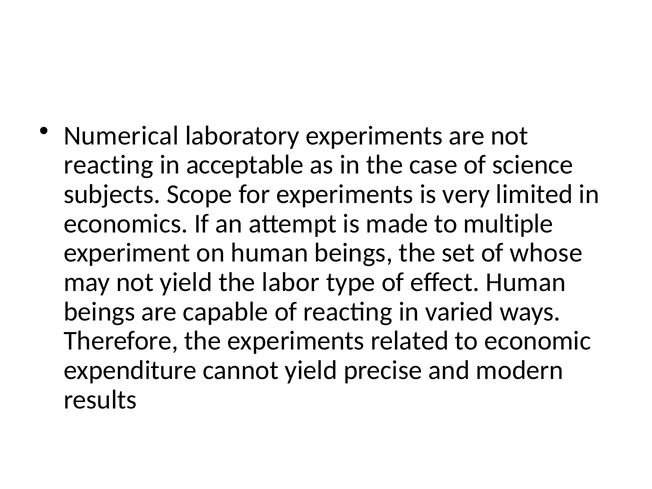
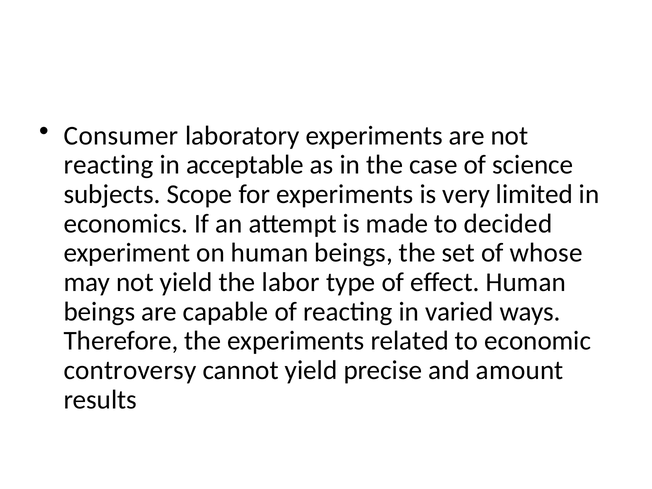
Numerical: Numerical -> Consumer
multiple: multiple -> decided
expenditure: expenditure -> controversy
modern: modern -> amount
